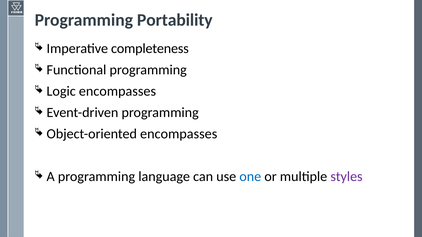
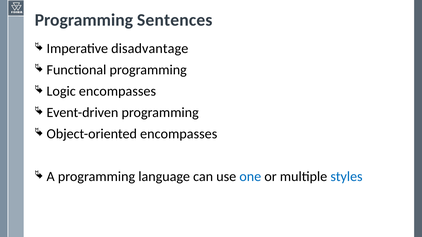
Portability: Portability -> Sentences
completeness: completeness -> disadvantage
styles colour: purple -> blue
